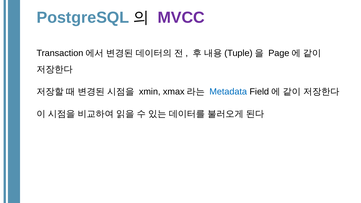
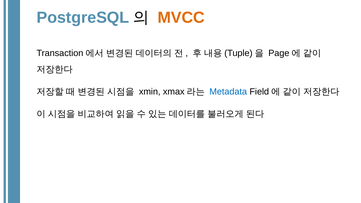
MVCC colour: purple -> orange
